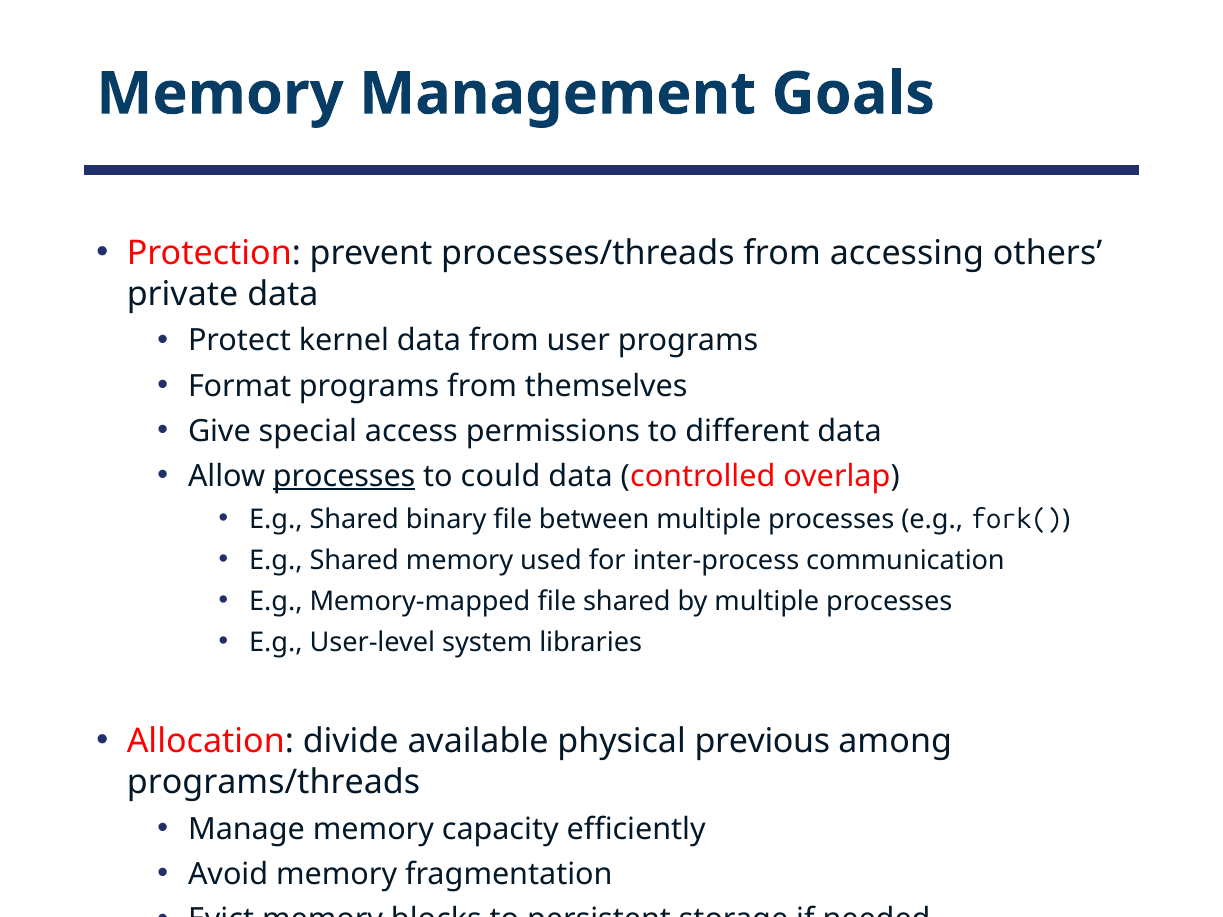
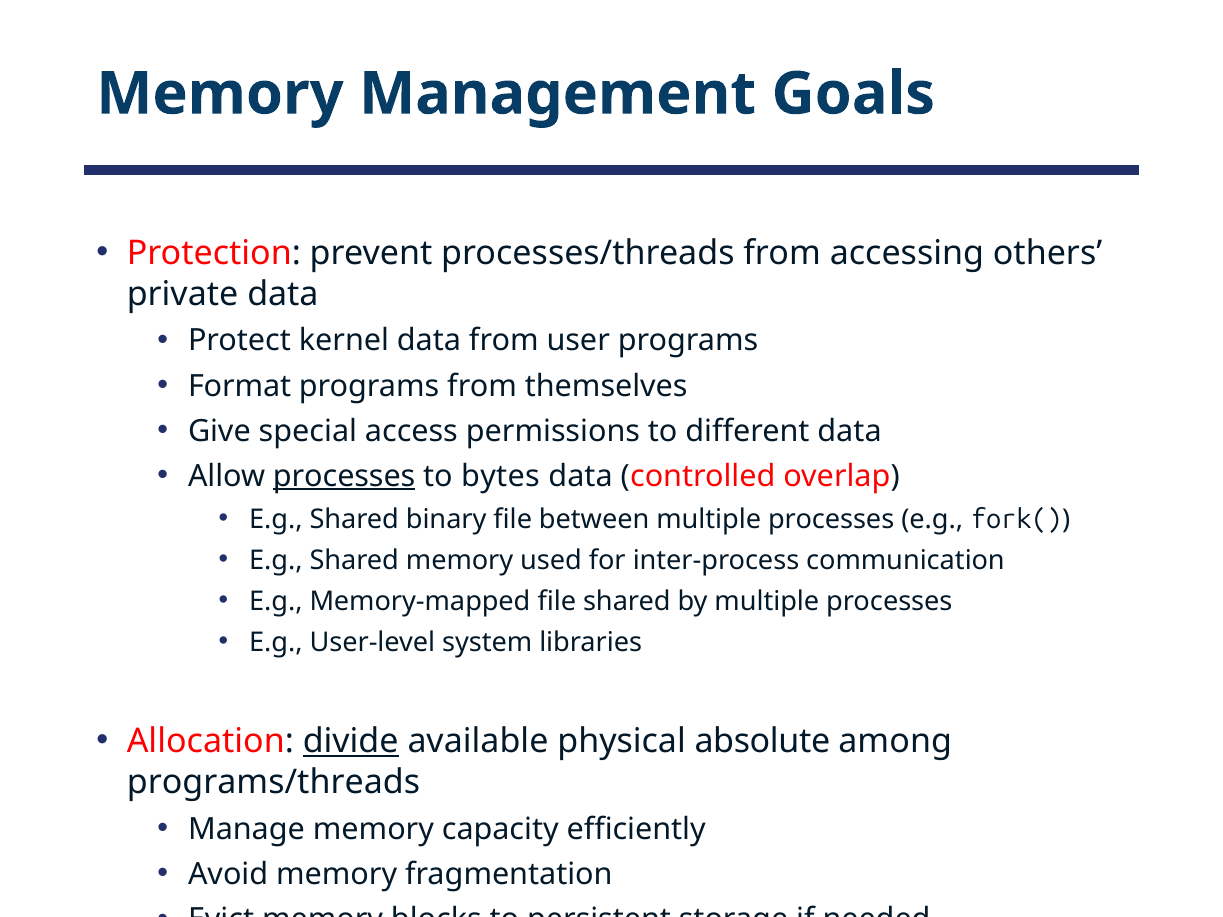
could: could -> bytes
divide underline: none -> present
previous: previous -> absolute
